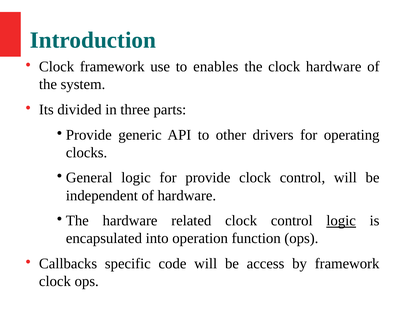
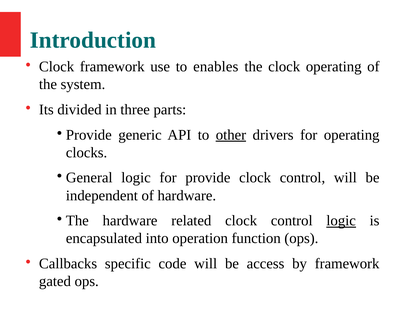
clock hardware: hardware -> operating
other underline: none -> present
clock at (55, 282): clock -> gated
